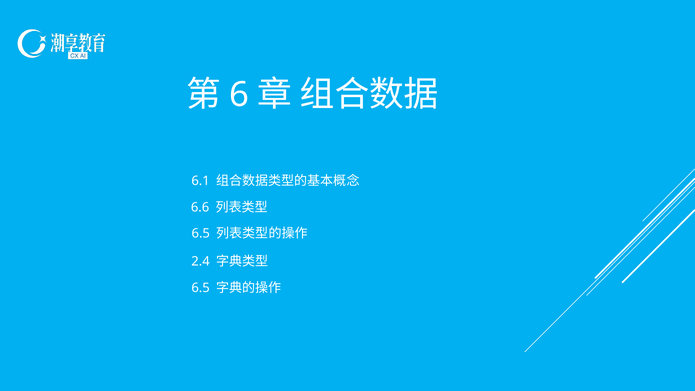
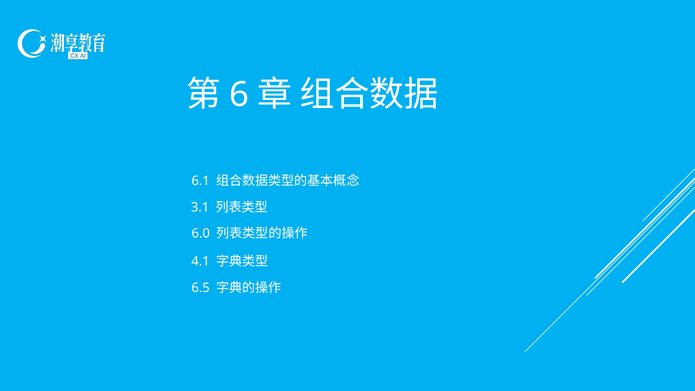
6.6: 6.6 -> 3.1
6.5 at (201, 233): 6.5 -> 6.0
2.4: 2.4 -> 4.1
